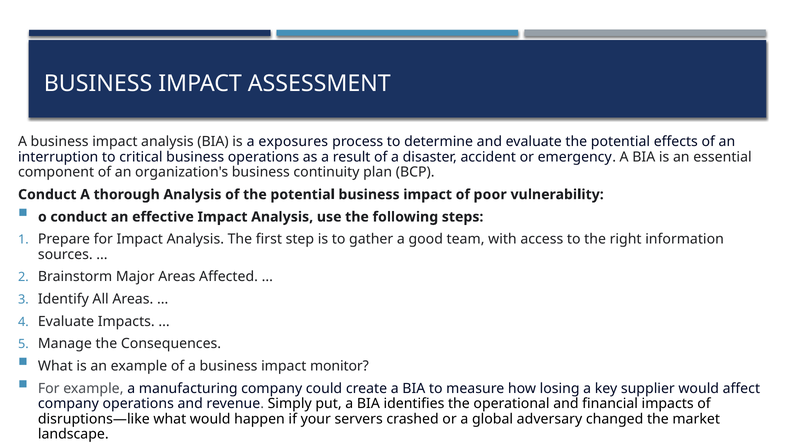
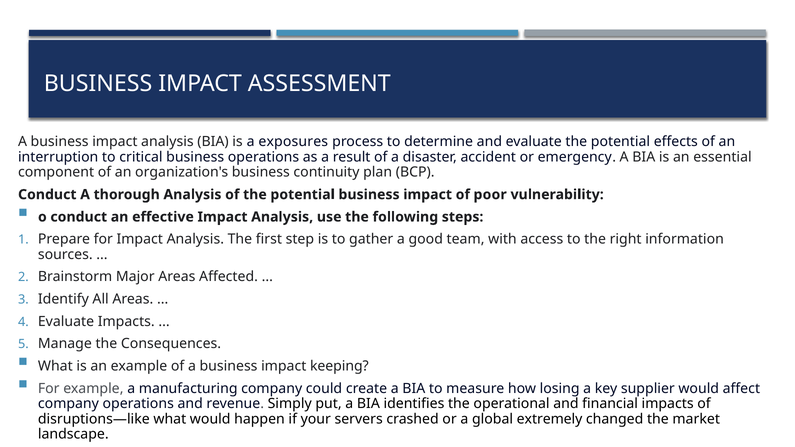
monitor: monitor -> keeping
adversary: adversary -> extremely
